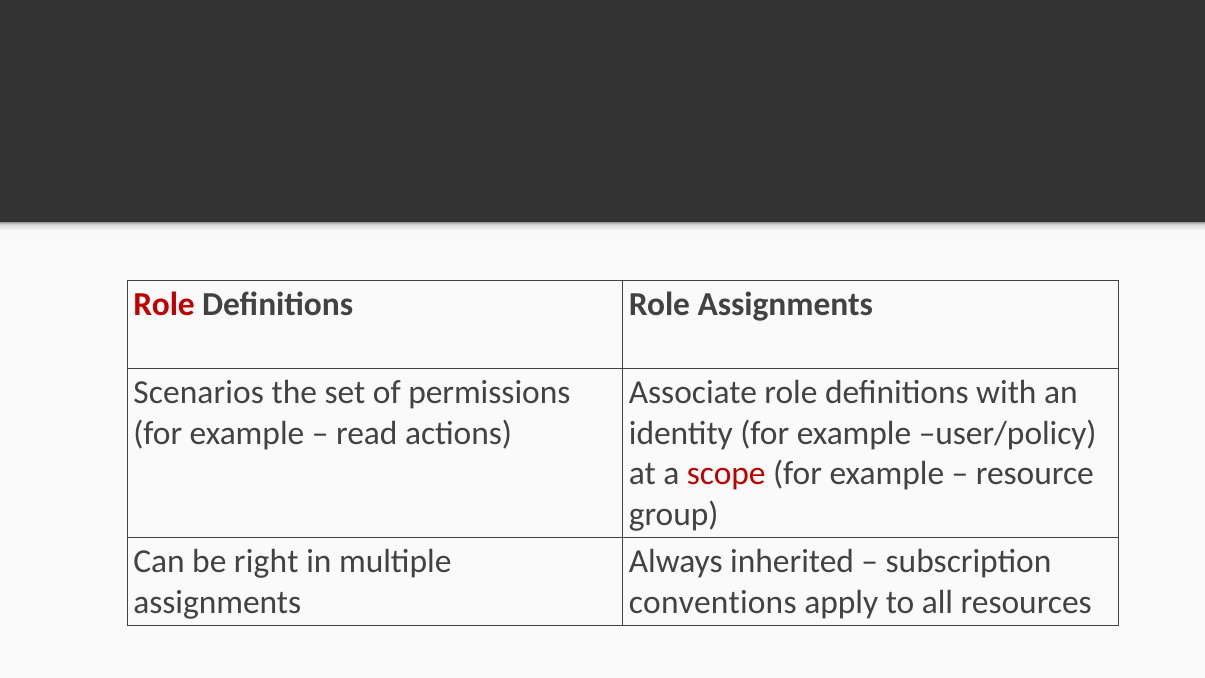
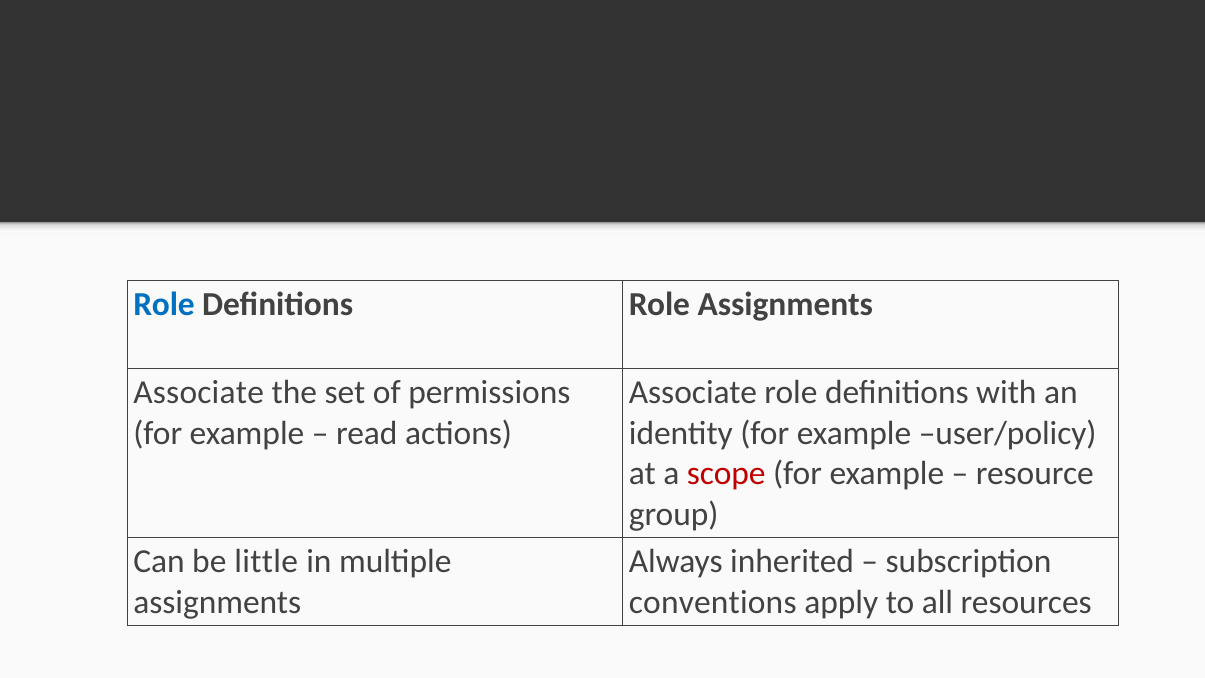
Role at (164, 304) colour: red -> blue
Scenarios at (199, 392): Scenarios -> Associate
right: right -> little
